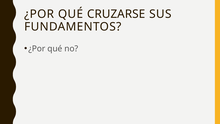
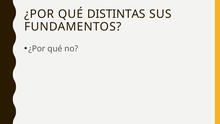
CRUZARSE: CRUZARSE -> DISTINTAS
